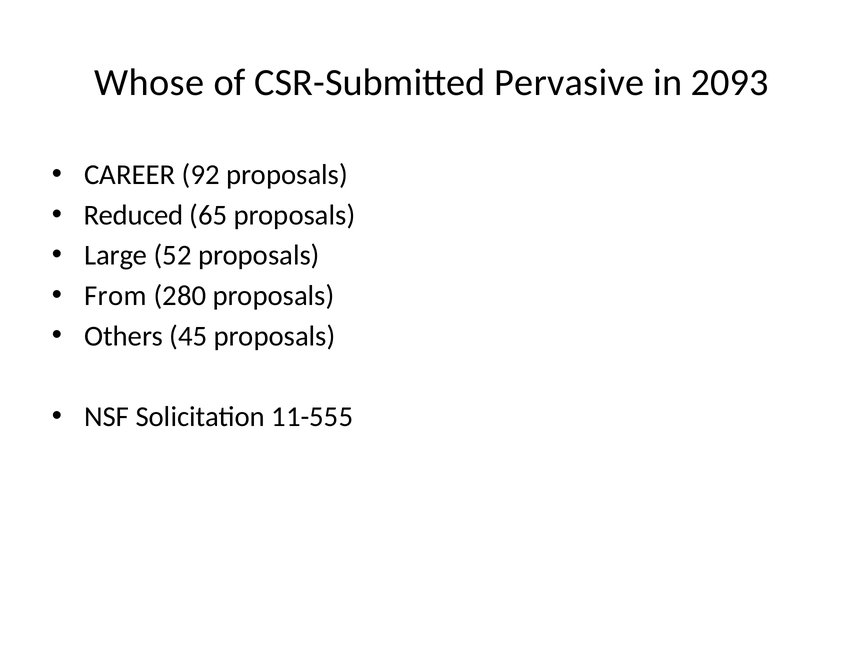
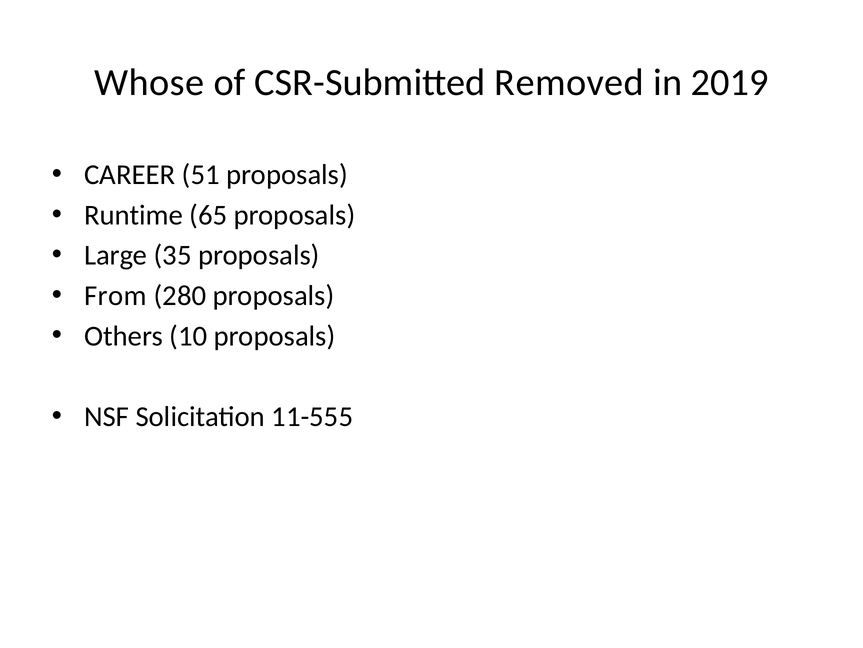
Pervasive: Pervasive -> Removed
2093: 2093 -> 2019
92: 92 -> 51
Reduced: Reduced -> Runtime
52: 52 -> 35
45: 45 -> 10
